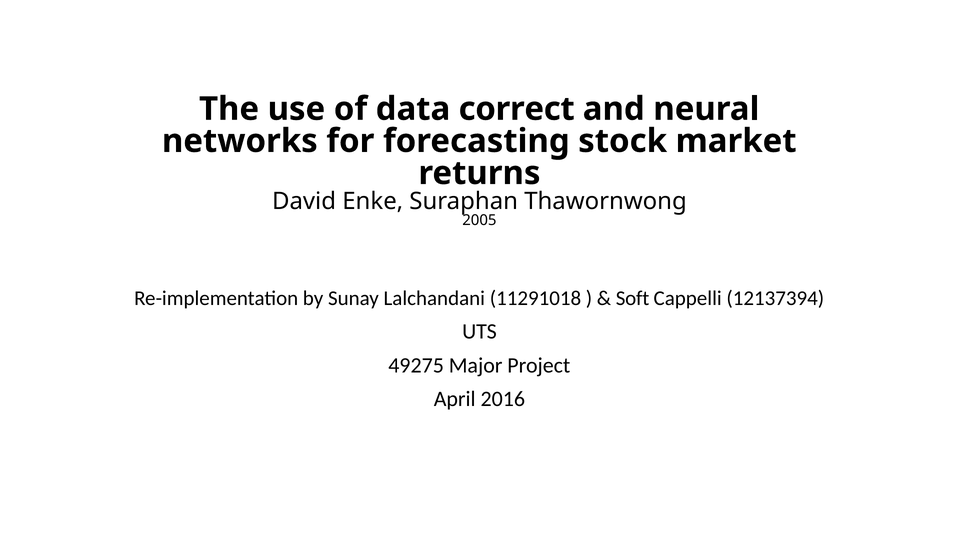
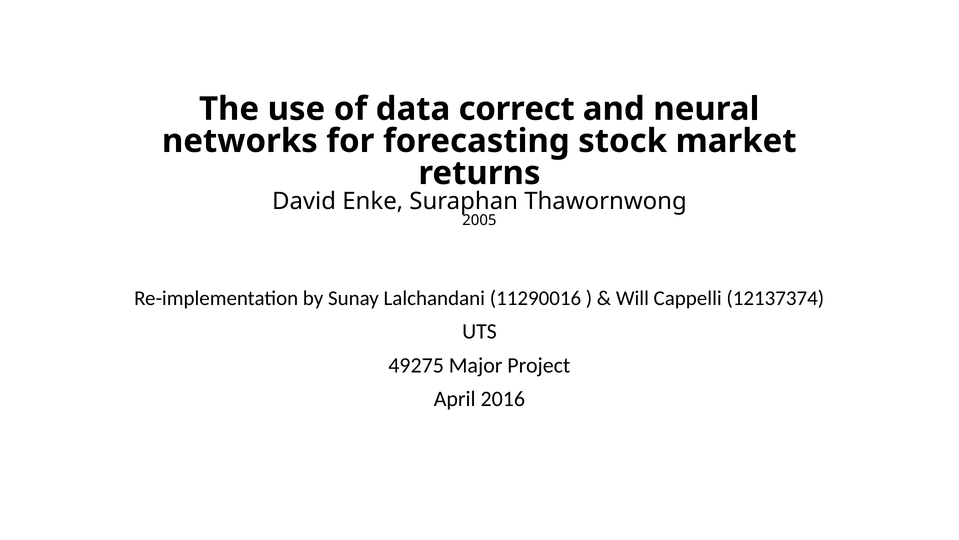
11291018: 11291018 -> 11290016
Soft: Soft -> Will
12137394: 12137394 -> 12137374
